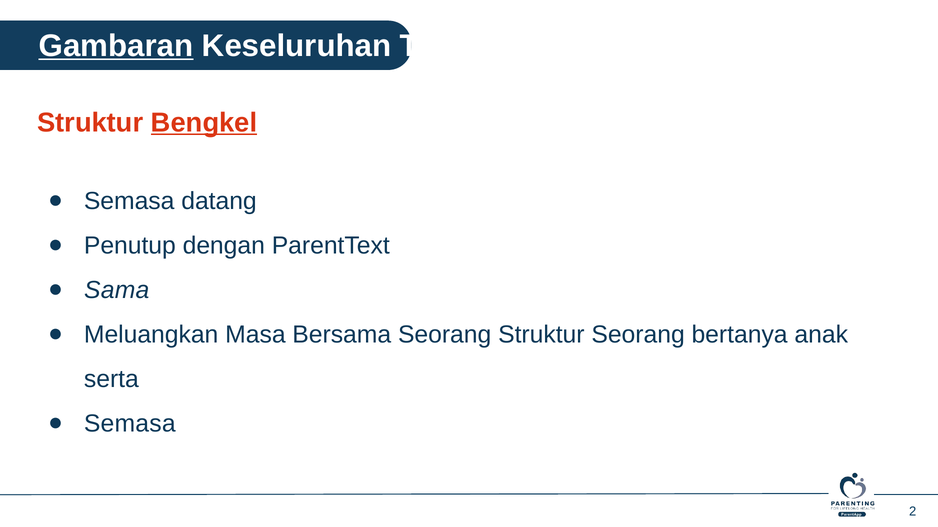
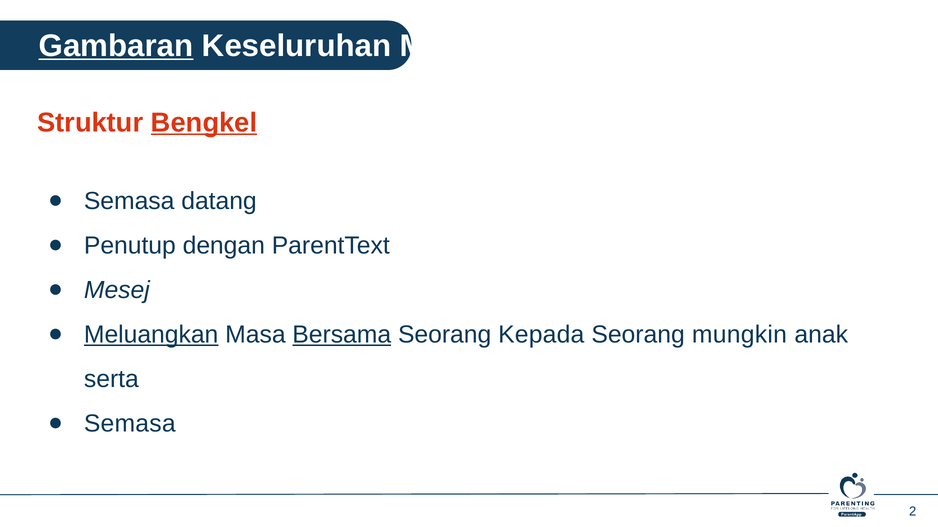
Tepi: Tepi -> Mari
Sama: Sama -> Mesej
Meluangkan underline: none -> present
Bersama underline: none -> present
Seorang Struktur: Struktur -> Kepada
bertanya: bertanya -> mungkin
